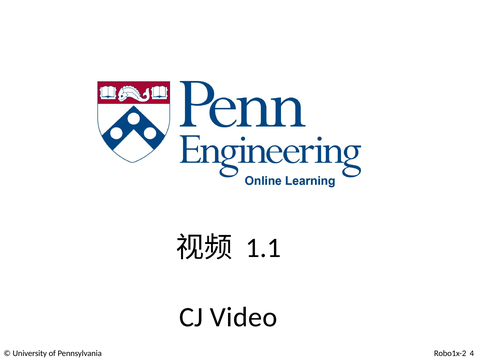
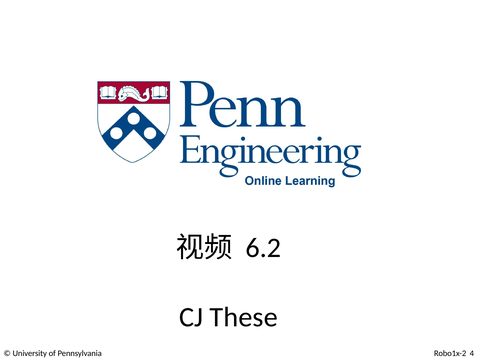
1.1: 1.1 -> 6.2
Video: Video -> These
